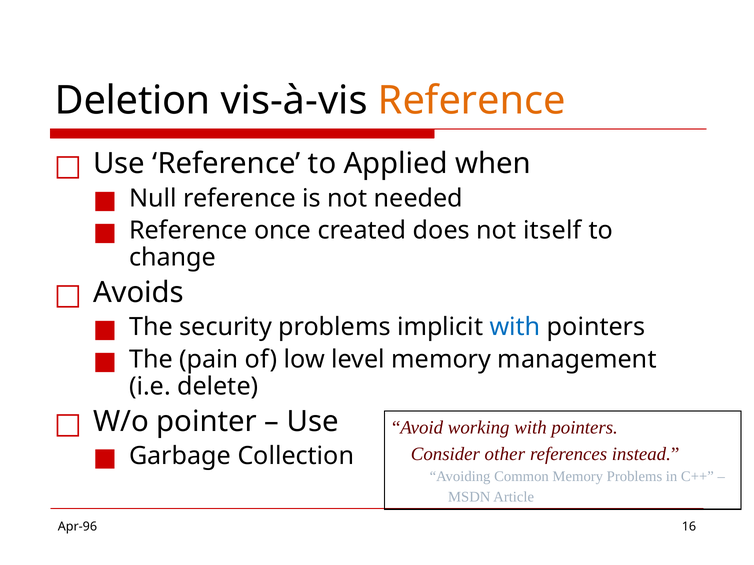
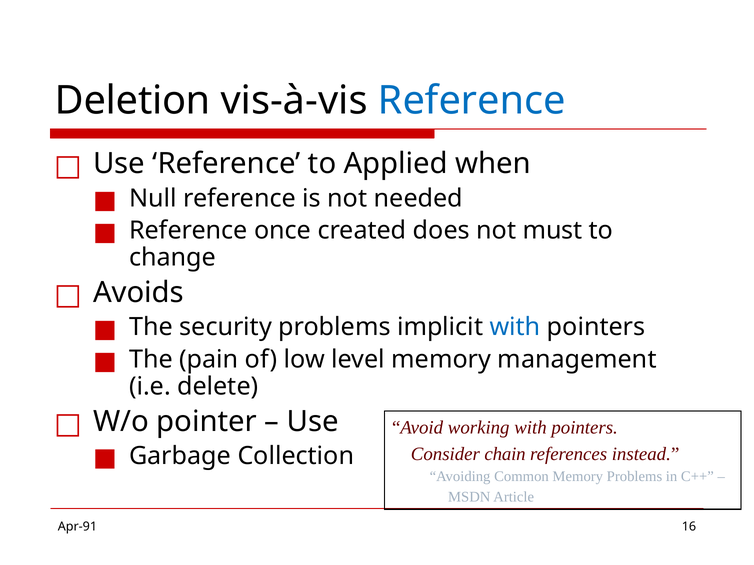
Reference at (472, 101) colour: orange -> blue
itself: itself -> must
other: other -> chain
Apr-96: Apr-96 -> Apr-91
